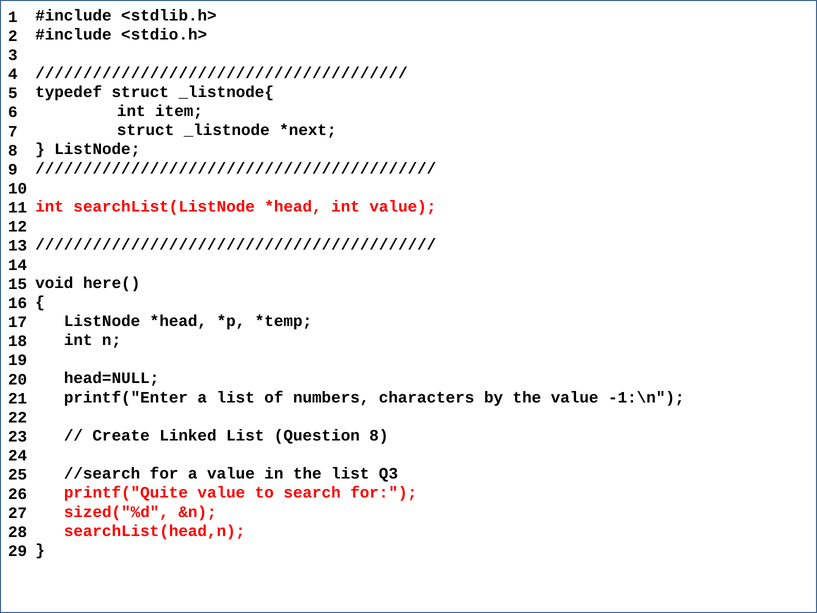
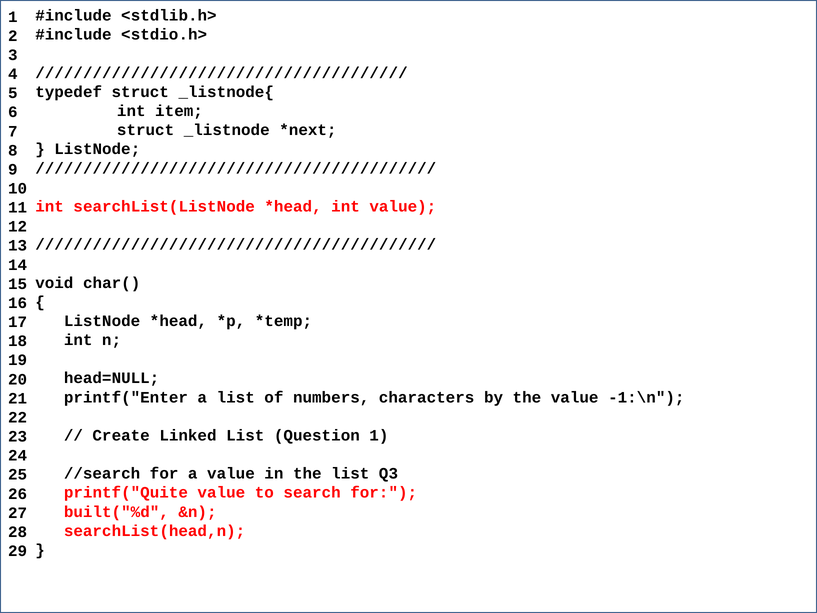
here(: here( -> char(
Question 8: 8 -> 1
sized("%d: sized("%d -> built("%d
